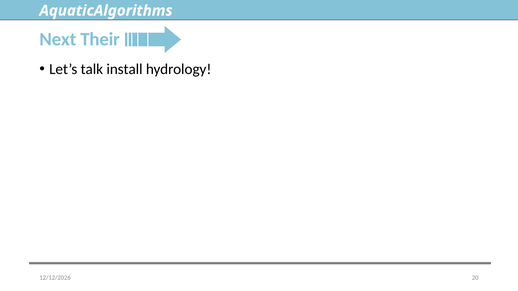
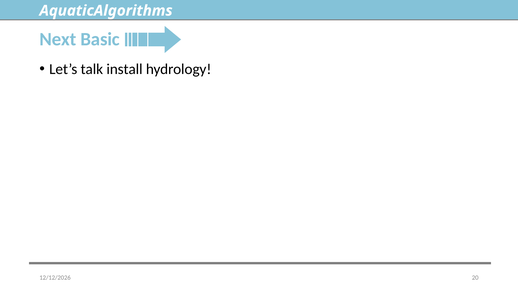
Their: Their -> Basic
